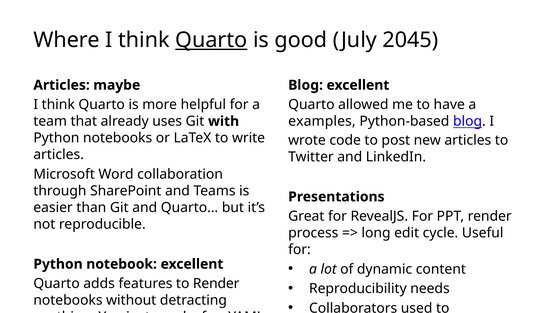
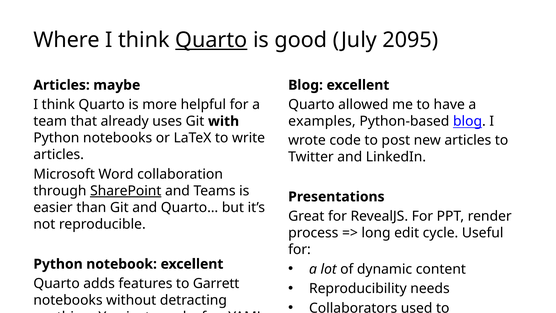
2045: 2045 -> 2095
SharePoint underline: none -> present
to Render: Render -> Garrett
